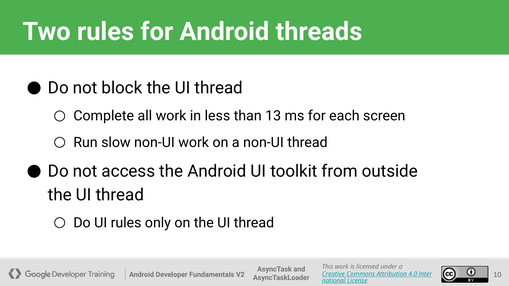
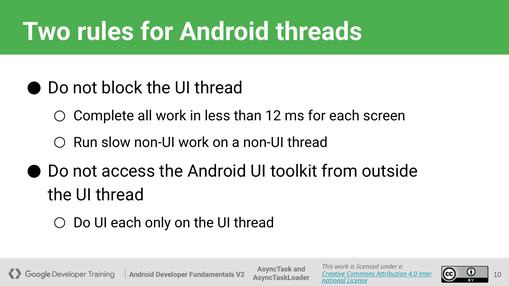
13: 13 -> 12
UI rules: rules -> each
